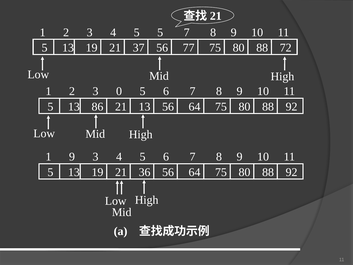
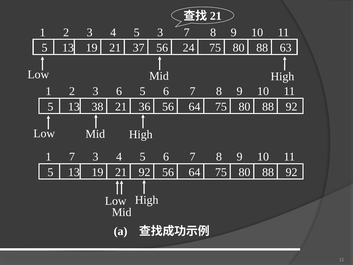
5 5: 5 -> 3
77: 77 -> 24
72: 72 -> 63
3 0: 0 -> 6
86: 86 -> 38
21 13: 13 -> 36
1 9: 9 -> 7
21 36: 36 -> 92
